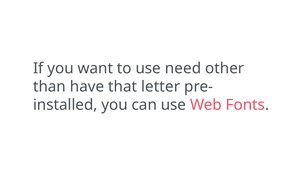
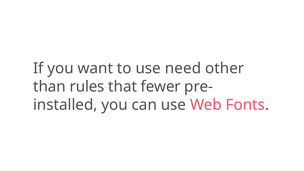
have: have -> rules
letter: letter -> fewer
